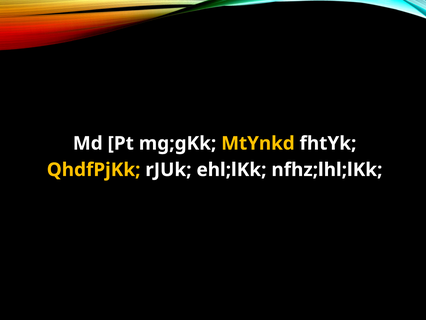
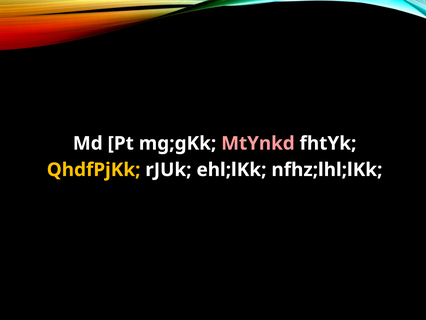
MtYnkd colour: yellow -> pink
